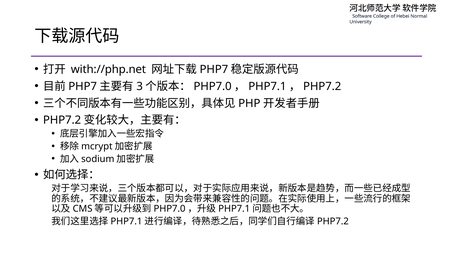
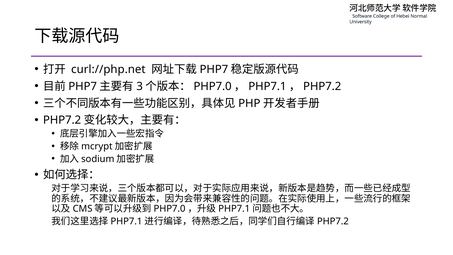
with://php.net: with://php.net -> curl://php.net
